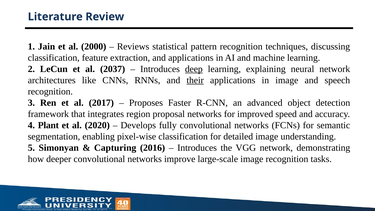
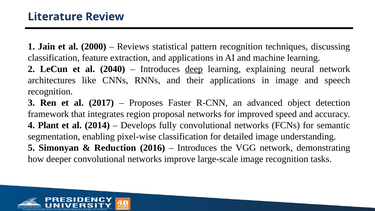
2037: 2037 -> 2040
their underline: present -> none
2020: 2020 -> 2014
Capturing: Capturing -> Reduction
